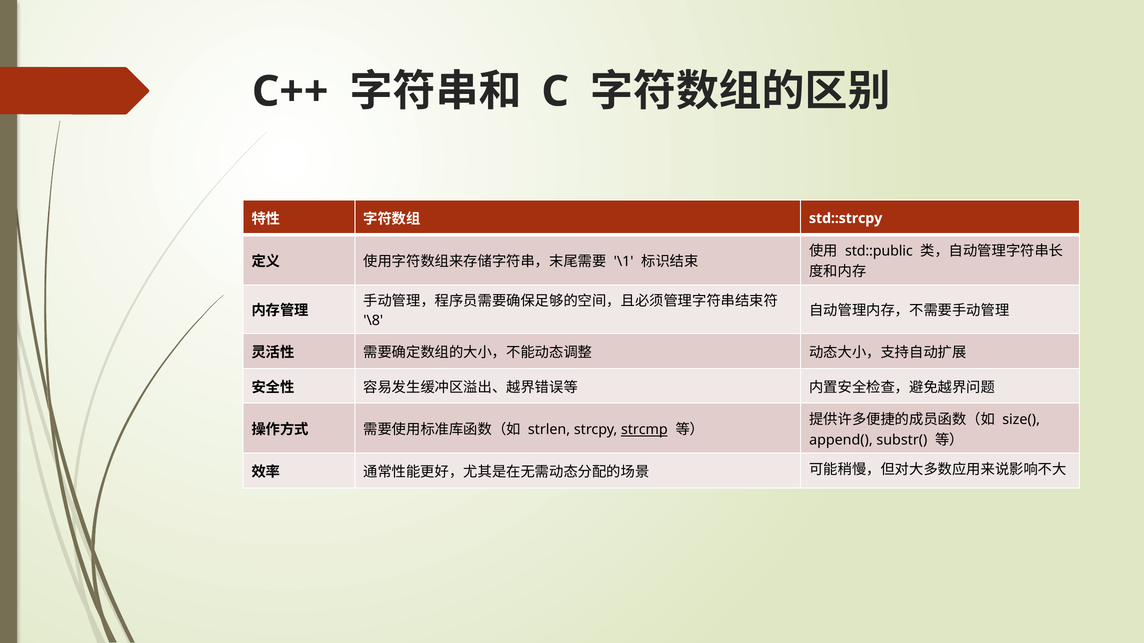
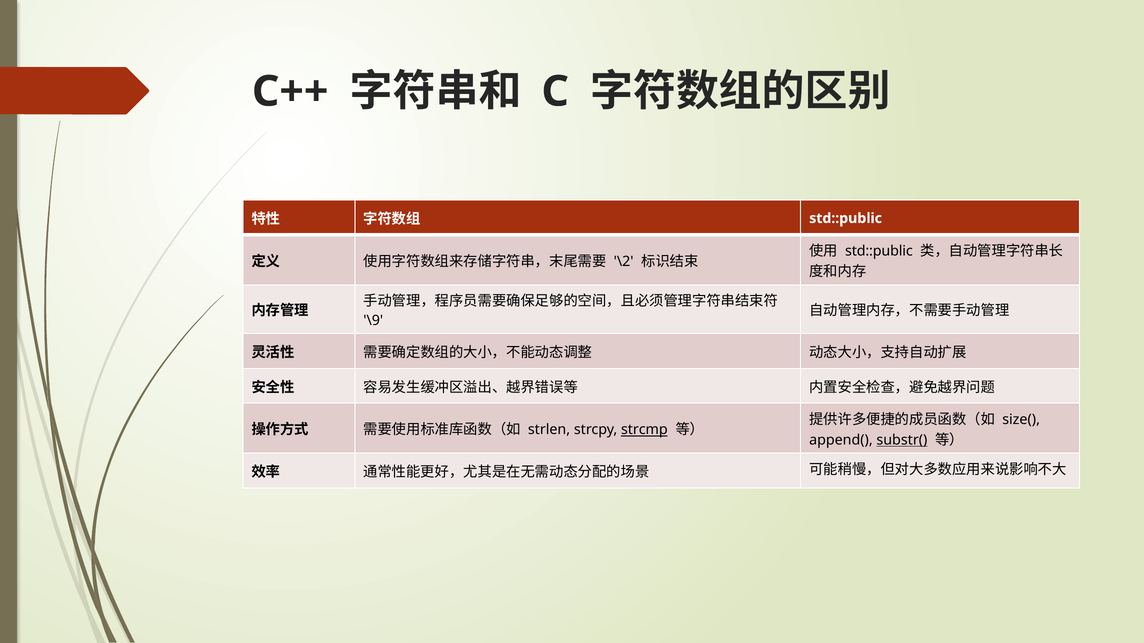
std::strcpy at (846, 218): std::strcpy -> std::public
\1: \1 -> \2
\8: \8 -> \9
substr( underline: none -> present
